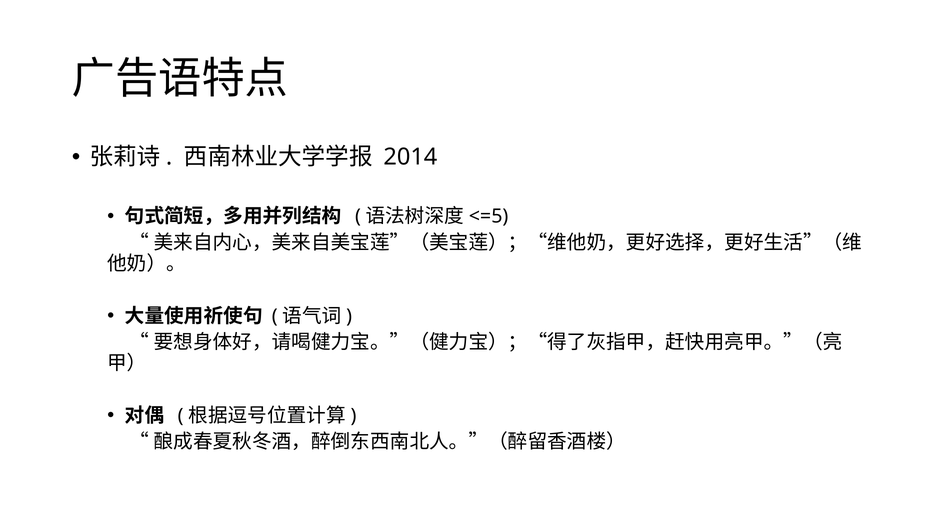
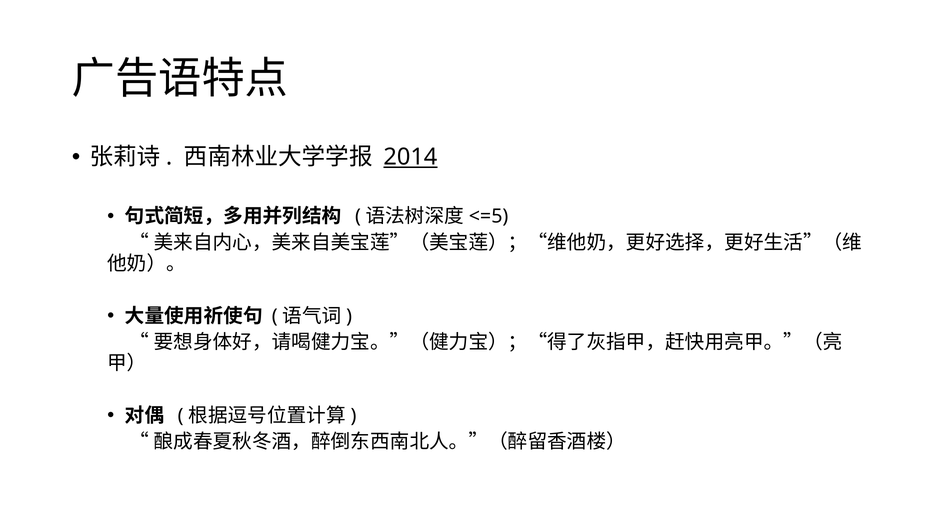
2014 underline: none -> present
